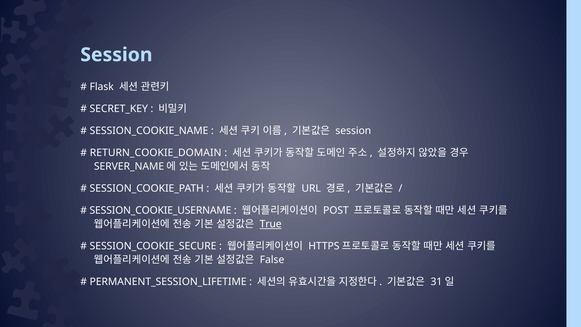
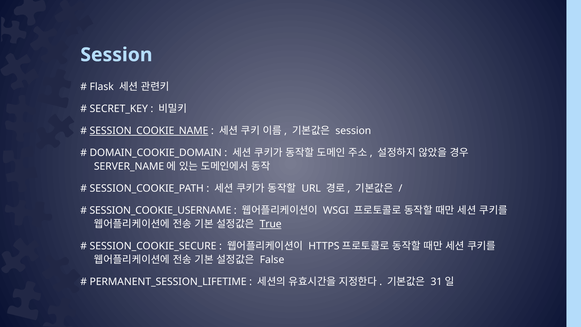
SESSION_COOKIE_NAME underline: none -> present
RETURN_COOKIE_DOMAIN: RETURN_COOKIE_DOMAIN -> DOMAIN_COOKIE_DOMAIN
POST: POST -> WSGI
